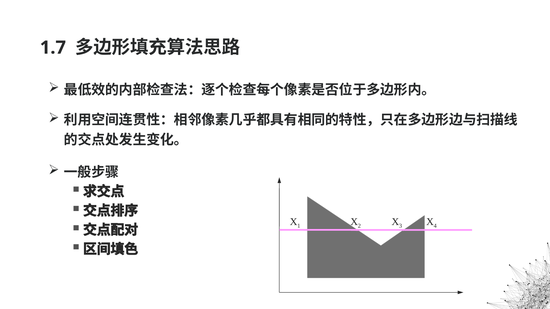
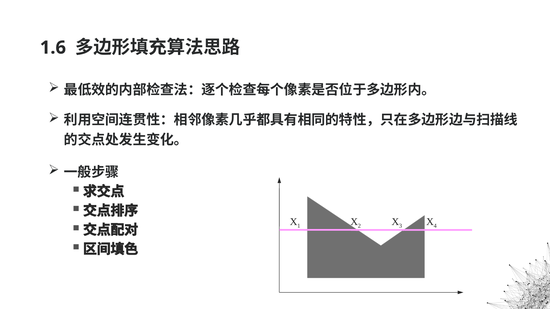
1.7: 1.7 -> 1.6
